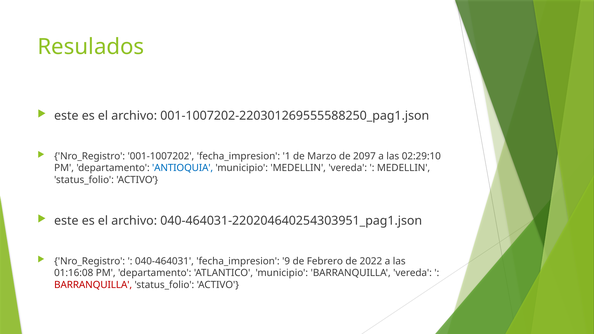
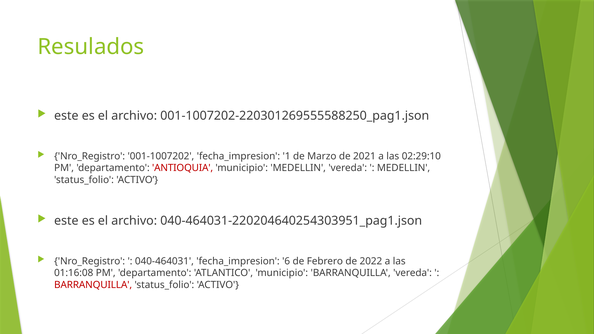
2097: 2097 -> 2021
ANTIOQUIA colour: blue -> red
9: 9 -> 6
